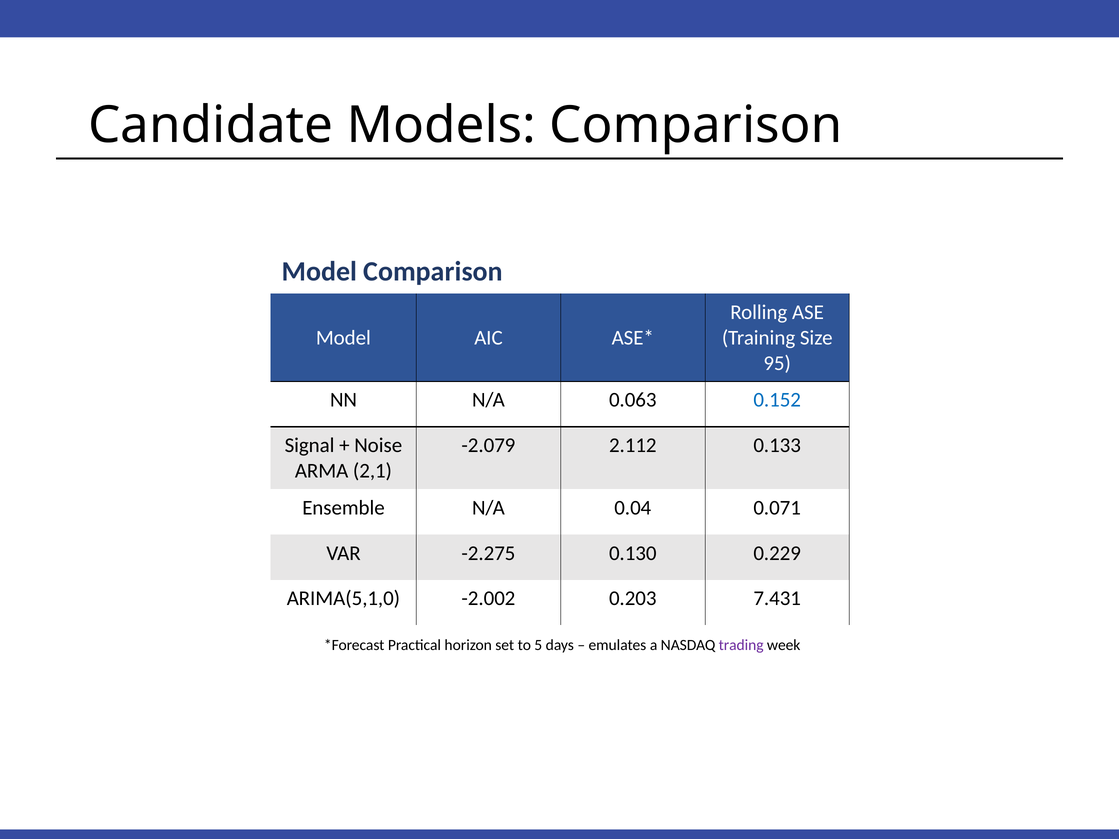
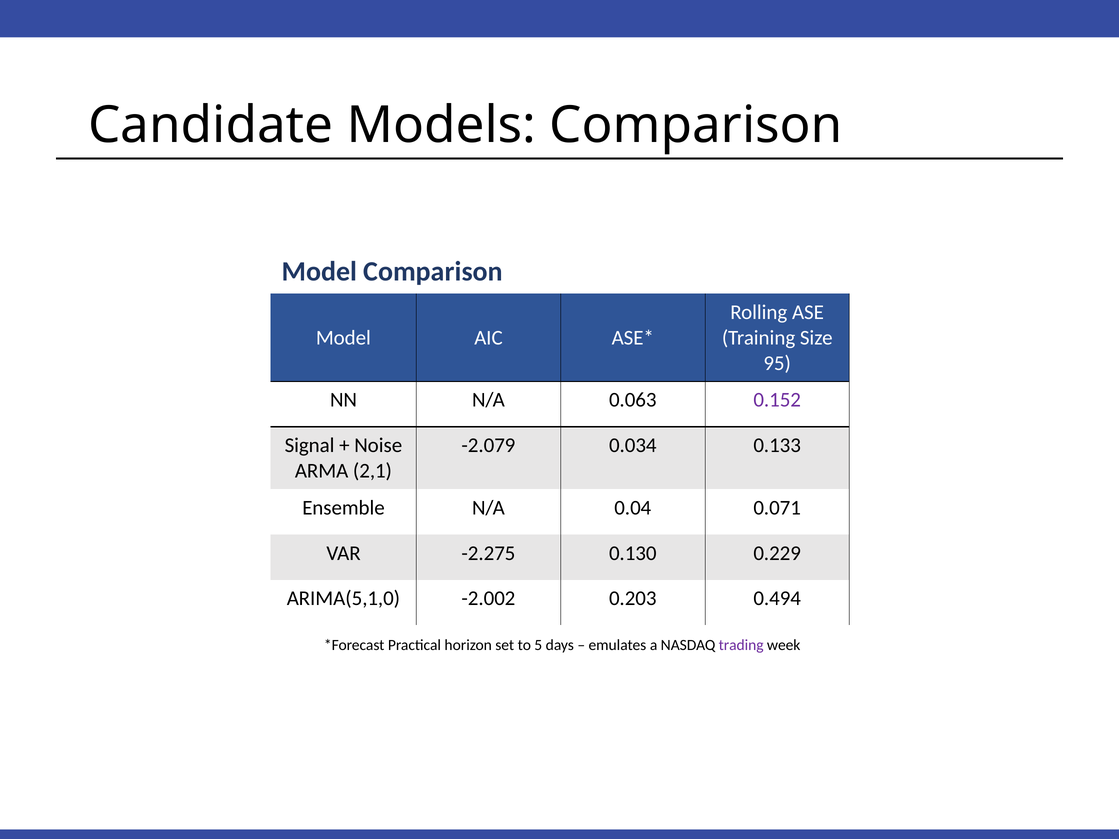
0.152 colour: blue -> purple
2.112: 2.112 -> 0.034
7.431: 7.431 -> 0.494
